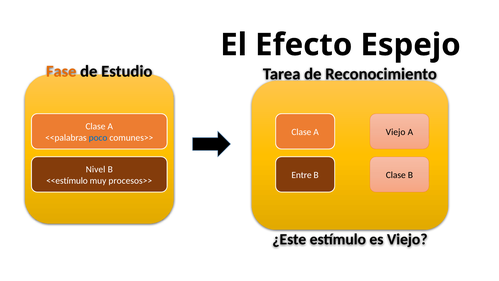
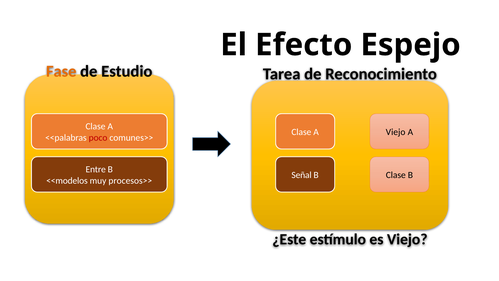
poco colour: blue -> red
Nivel: Nivel -> Entre
Entre: Entre -> Señal
<<estímulo: <<estímulo -> <<modelos
